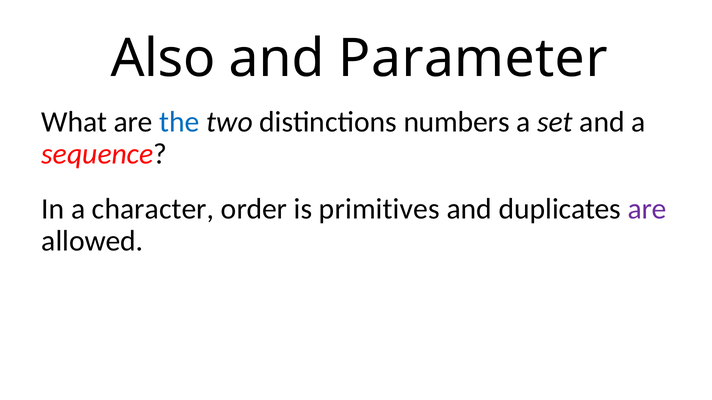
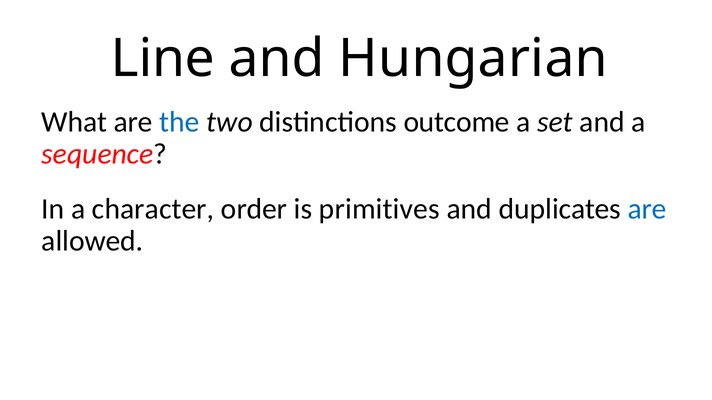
Also: Also -> Line
Parameter: Parameter -> Hungarian
numbers: numbers -> outcome
are at (647, 209) colour: purple -> blue
